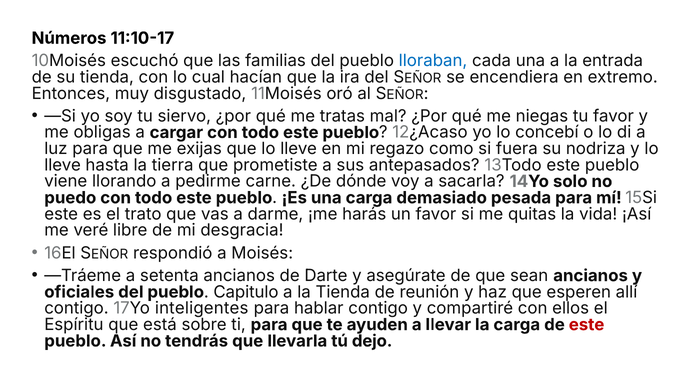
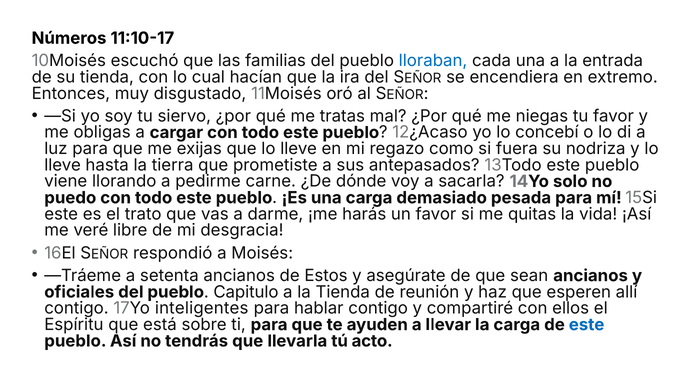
Darte: Darte -> Estos
este at (587, 325) colour: red -> blue
dejo: dejo -> acto
